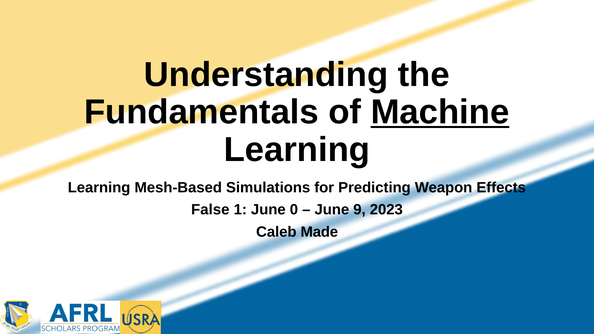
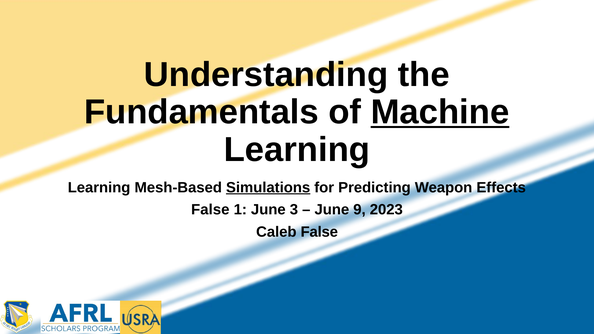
Simulations underline: none -> present
0: 0 -> 3
Caleb Made: Made -> False
